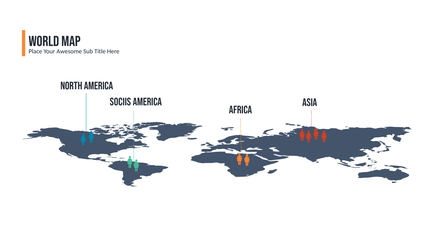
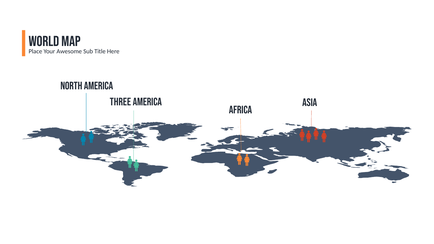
SOCIIS: SOCIIS -> THREE
